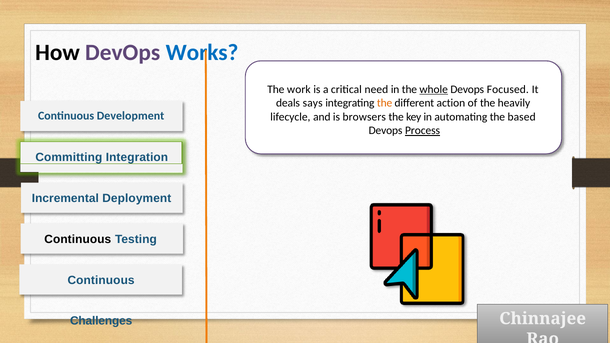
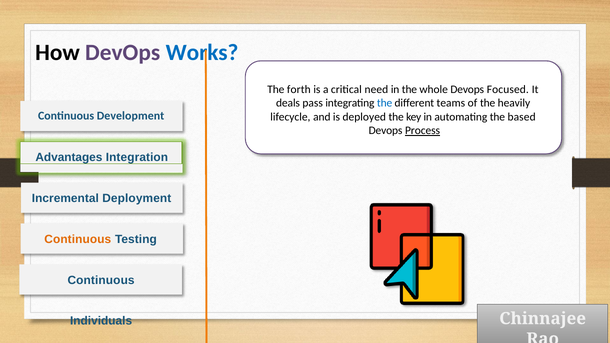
work: work -> forth
whole underline: present -> none
says: says -> pass
the at (385, 103) colour: orange -> blue
action: action -> teams
browsers: browsers -> deployed
Committing: Committing -> Advantages
Continuous at (78, 239) colour: black -> orange
Challenges: Challenges -> Individuals
